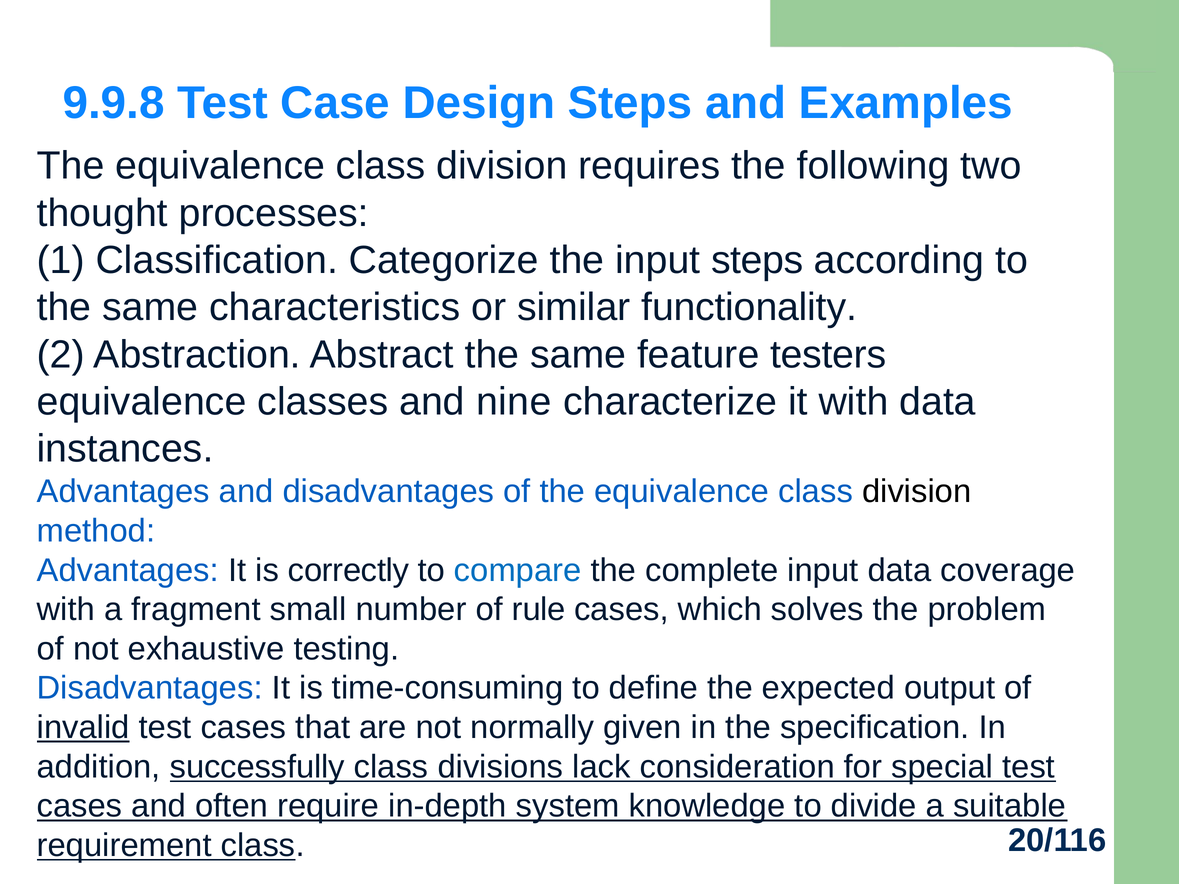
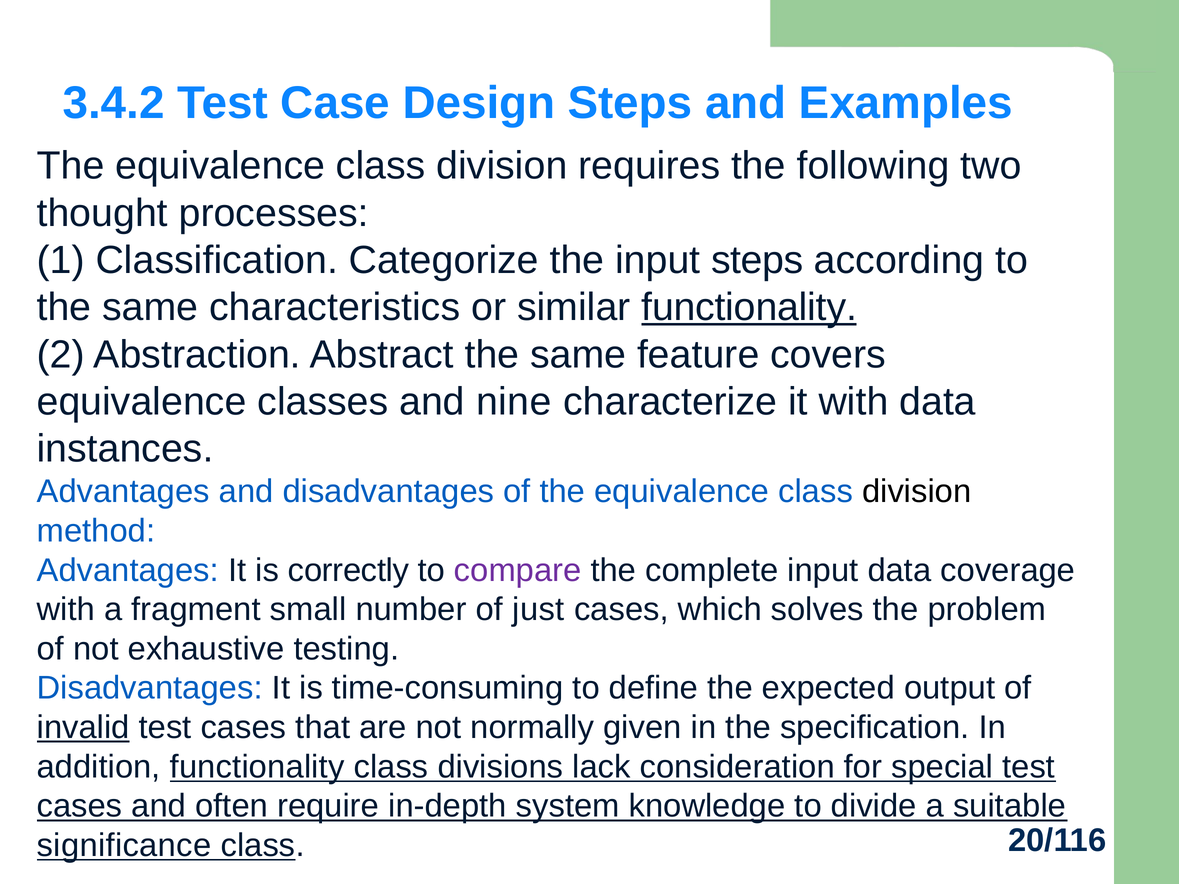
9.9.8: 9.9.8 -> 3.4.2
functionality at (749, 308) underline: none -> present
testers: testers -> covers
compare colour: blue -> purple
rule: rule -> just
addition successfully: successfully -> functionality
requirement: requirement -> significance
